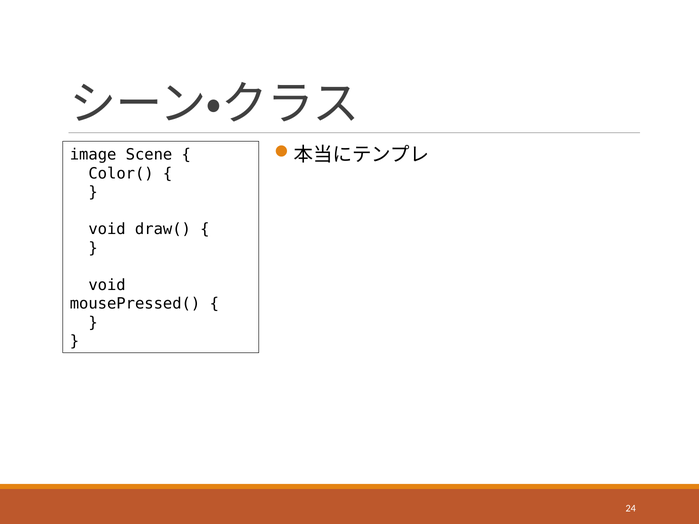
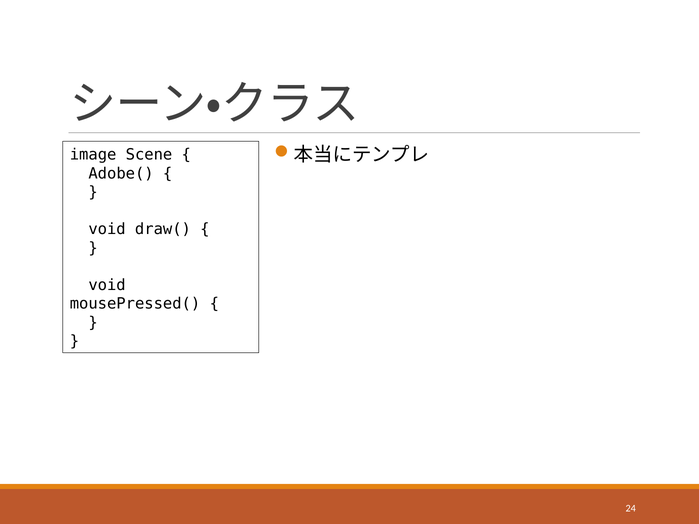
Color(: Color( -> Adobe(
